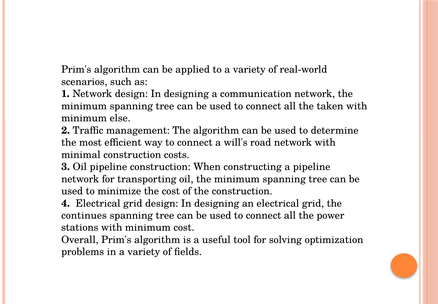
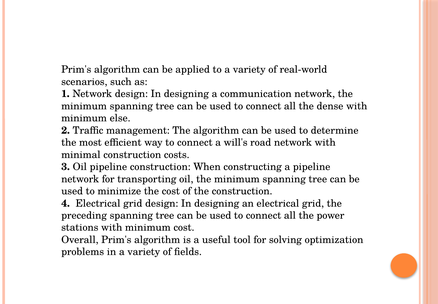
taken: taken -> dense
continues: continues -> preceding
